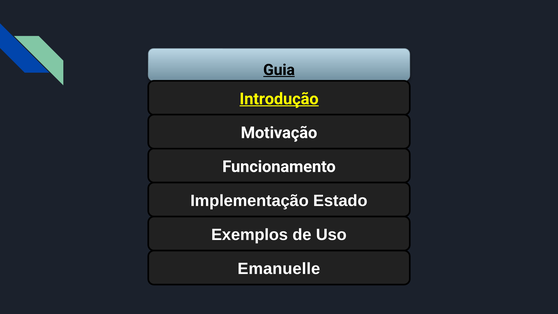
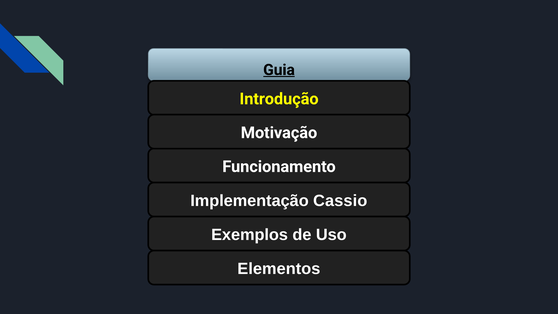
Introdução underline: present -> none
Estado: Estado -> Cassio
Emanuelle: Emanuelle -> Elementos
